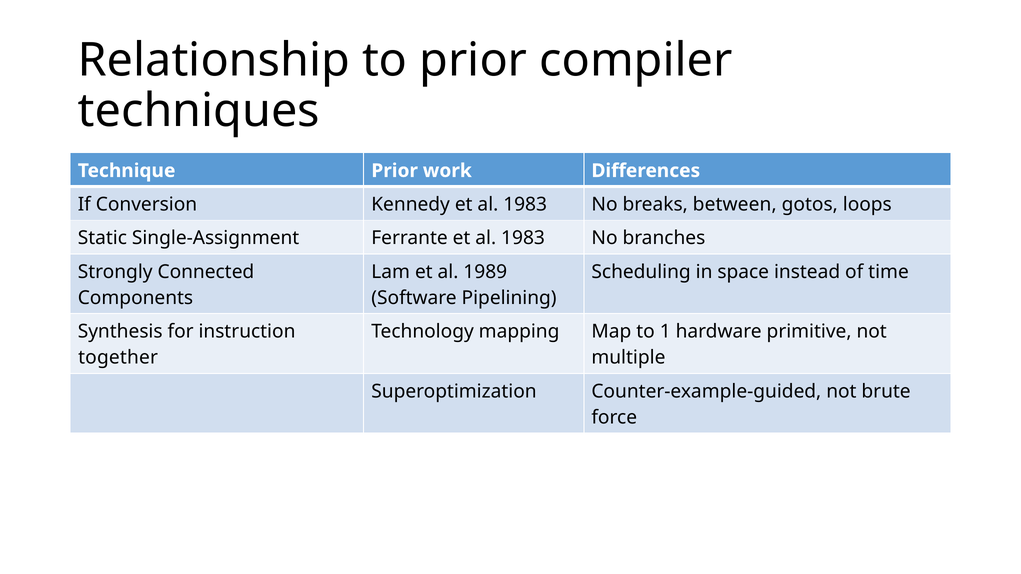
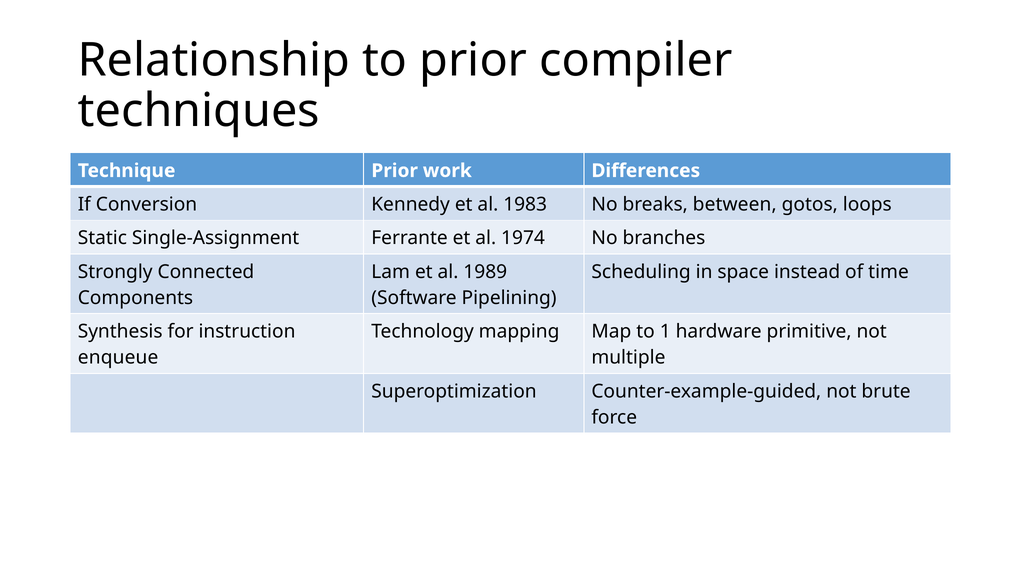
Ferrante et al 1983: 1983 -> 1974
together: together -> enqueue
